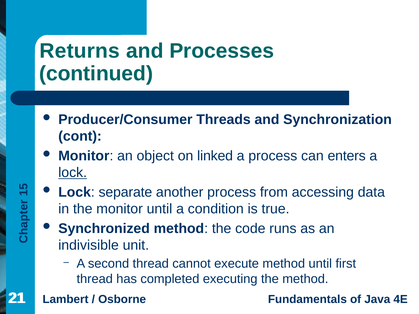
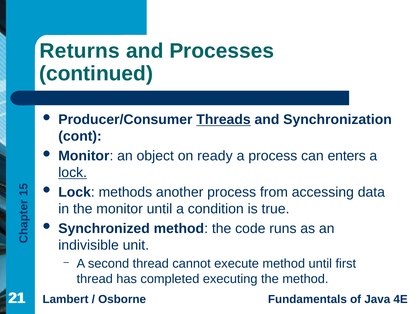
Threads underline: none -> present
linked: linked -> ready
separate: separate -> methods
